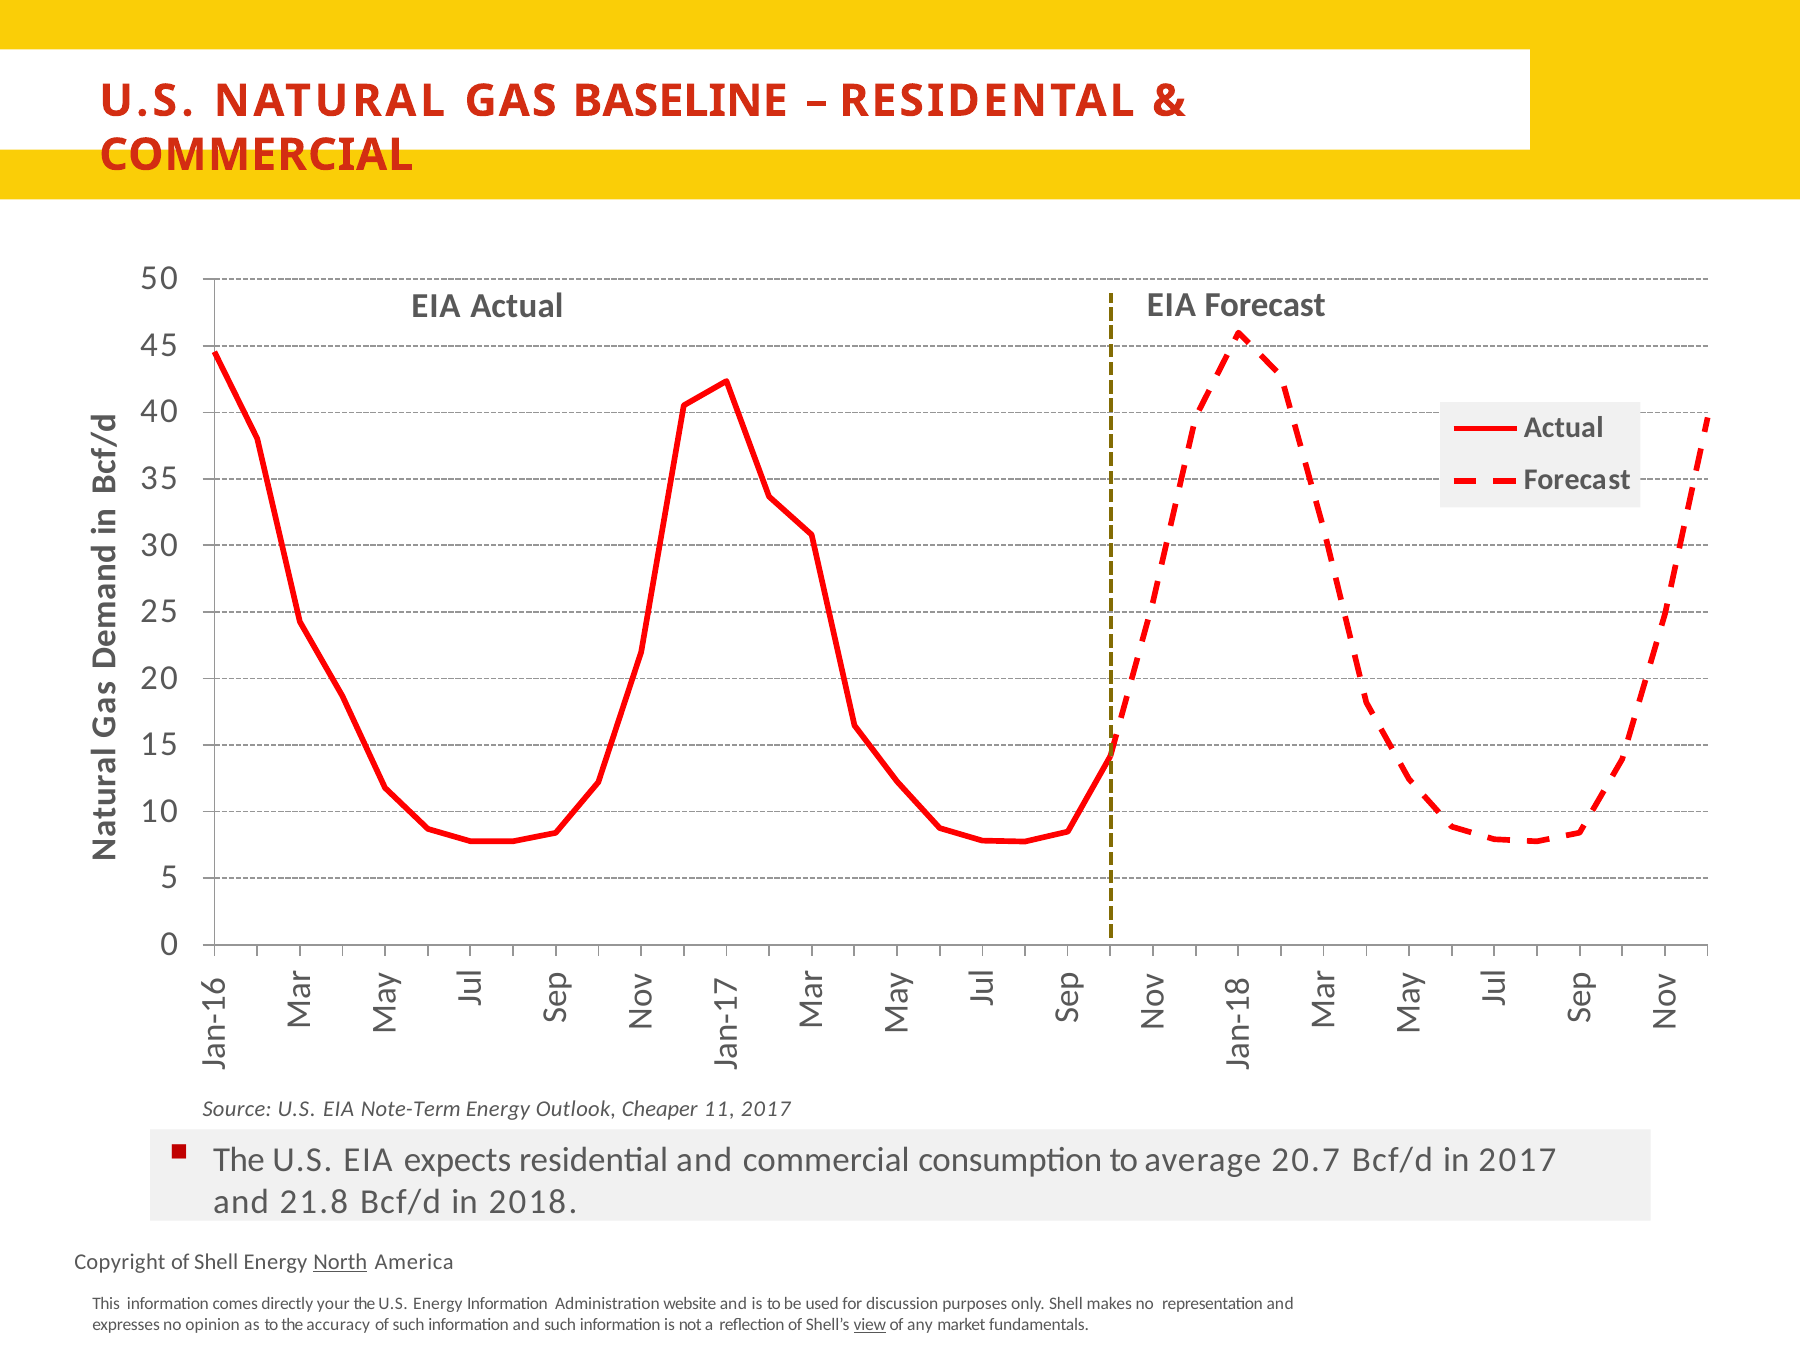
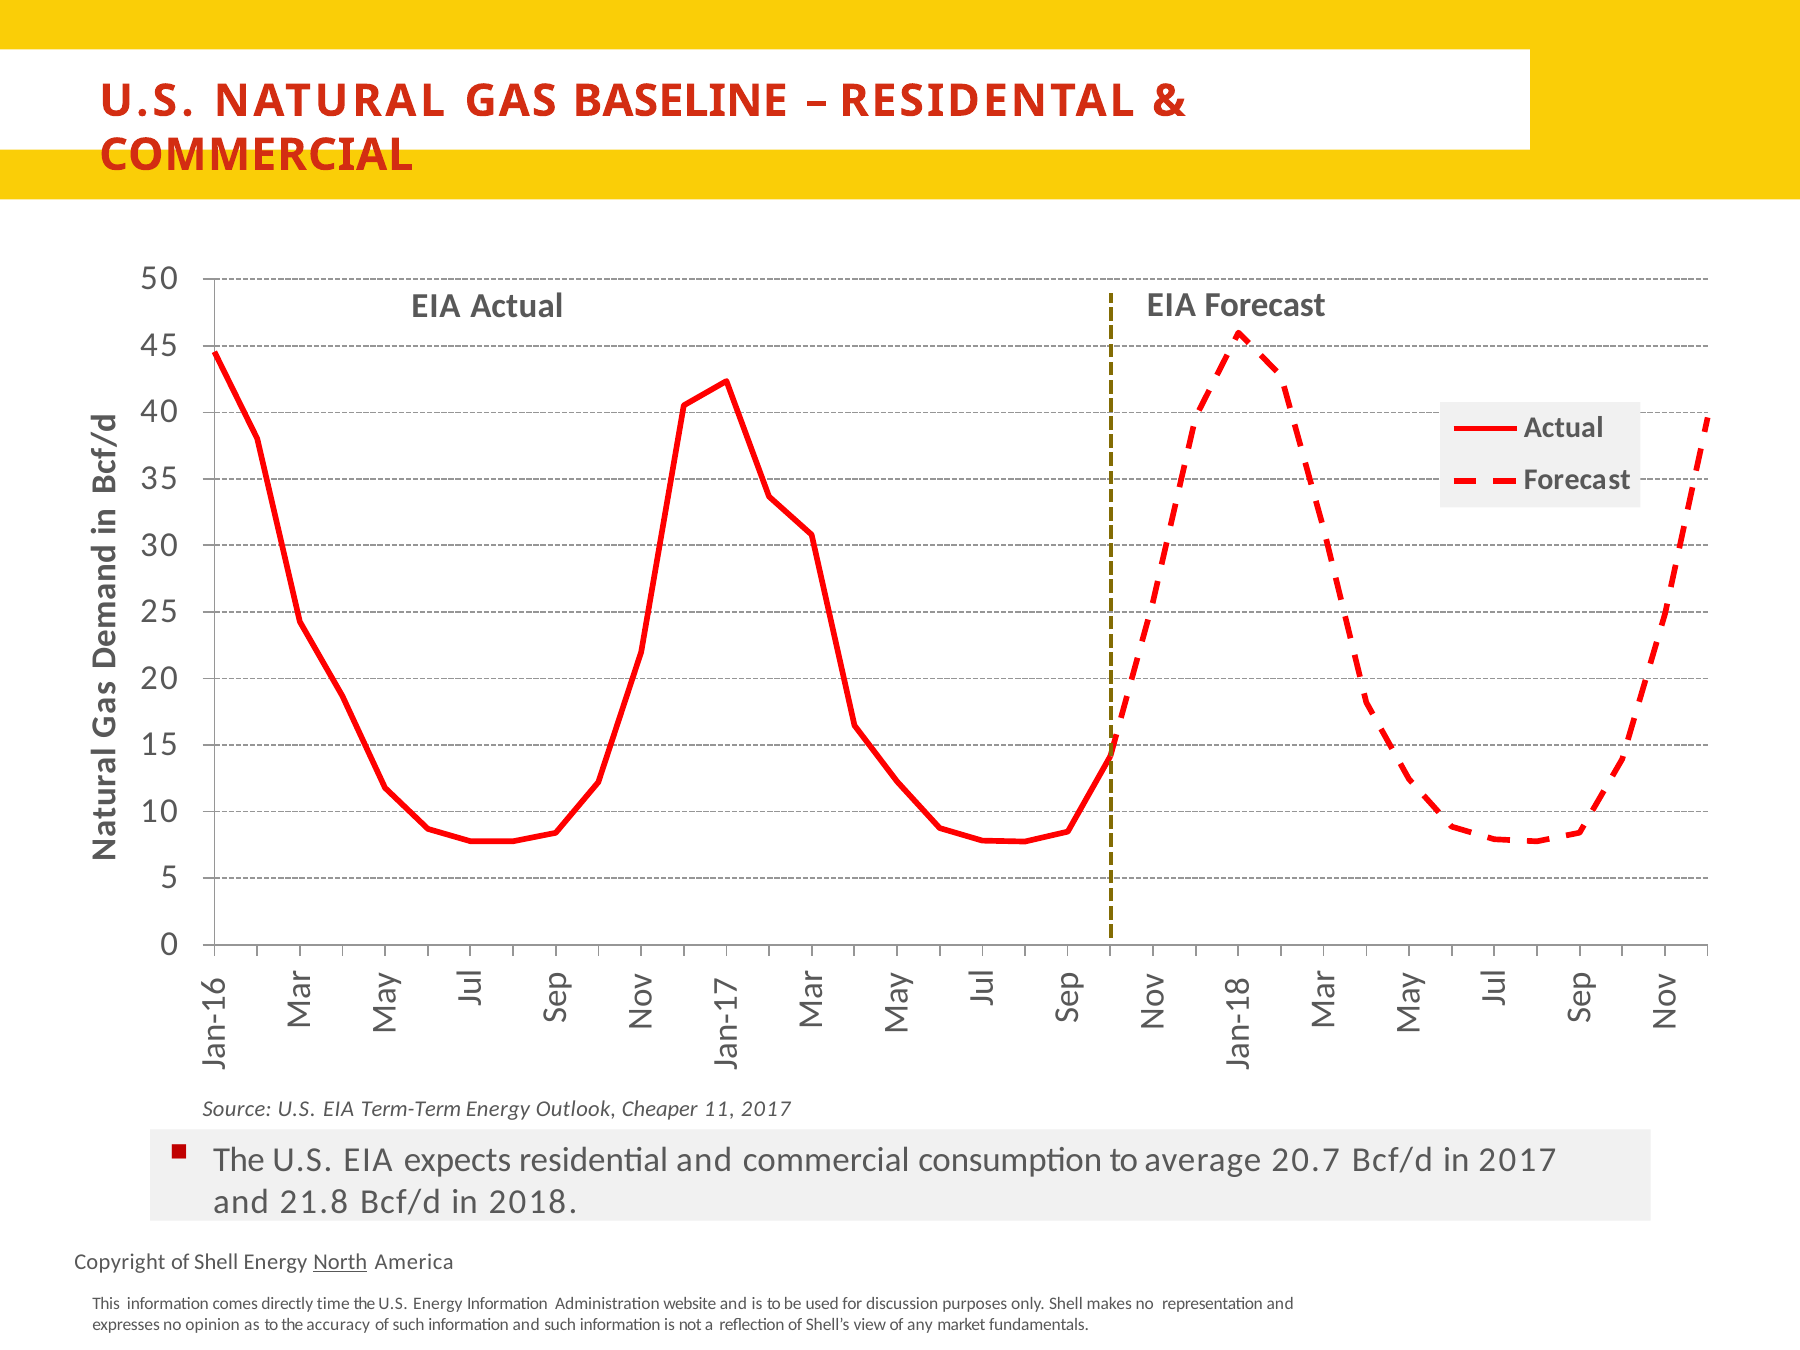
Note-Term: Note-Term -> Term-Term
your: your -> time
view underline: present -> none
